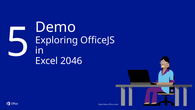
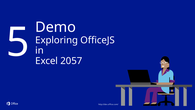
2046: 2046 -> 2057
